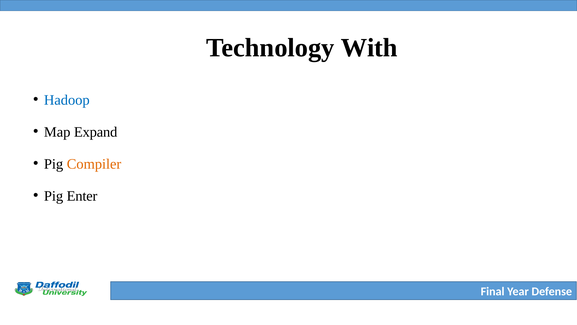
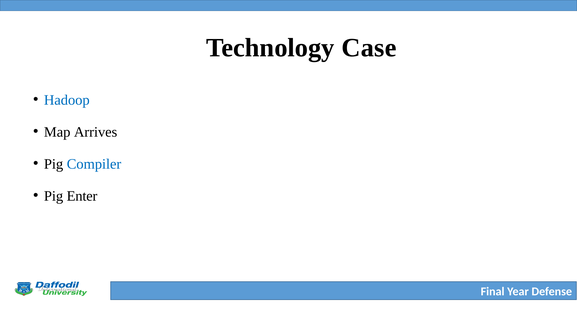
With: With -> Case
Expand: Expand -> Arrives
Compiler colour: orange -> blue
